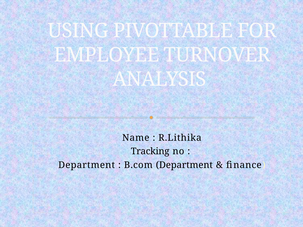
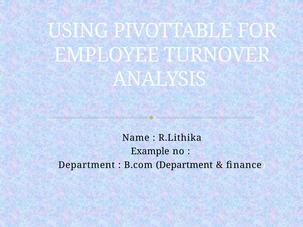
Tracking: Tracking -> Example
